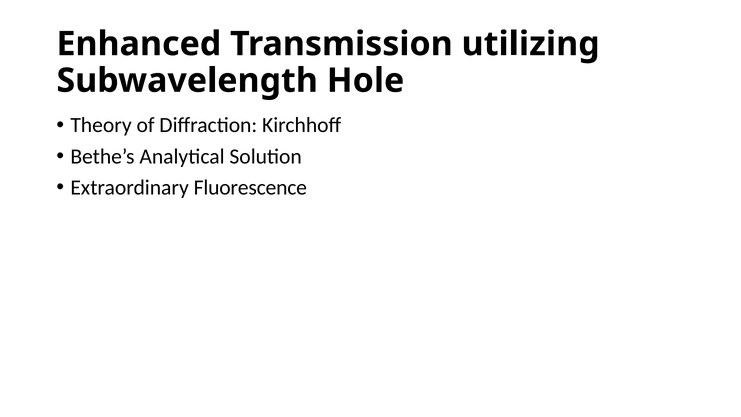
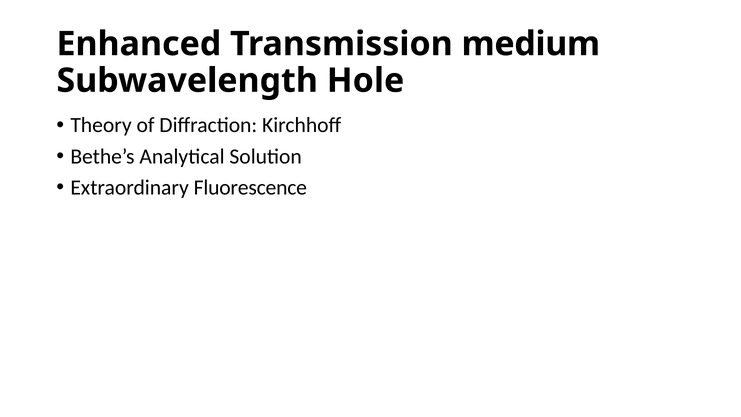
utilizing: utilizing -> medium
